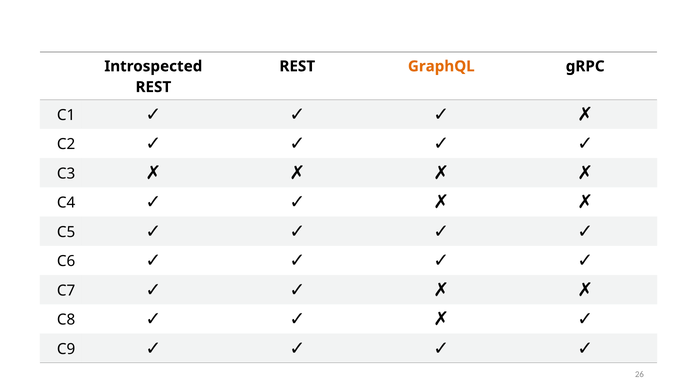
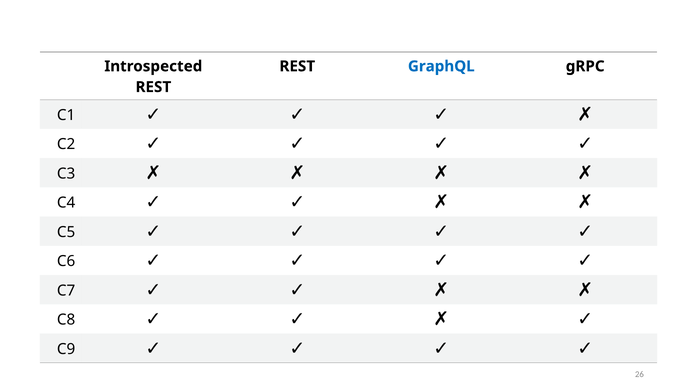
GraphQL colour: orange -> blue
